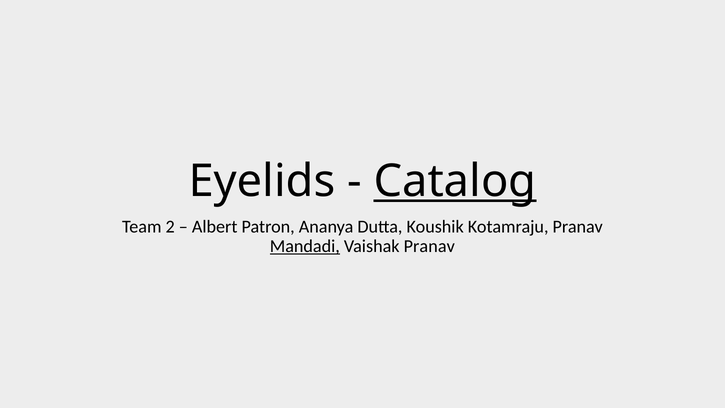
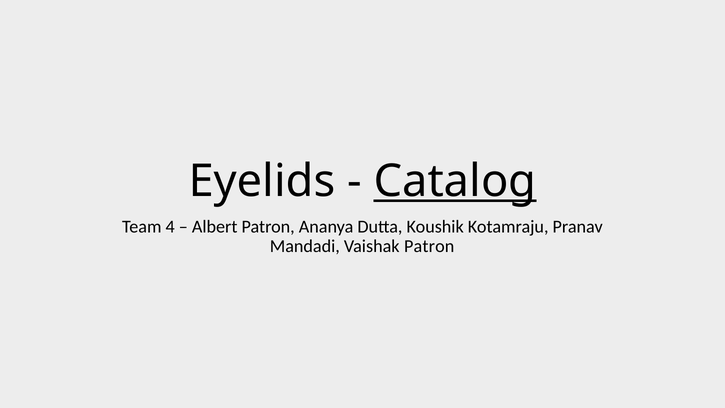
2: 2 -> 4
Mandadi underline: present -> none
Vaishak Pranav: Pranav -> Patron
